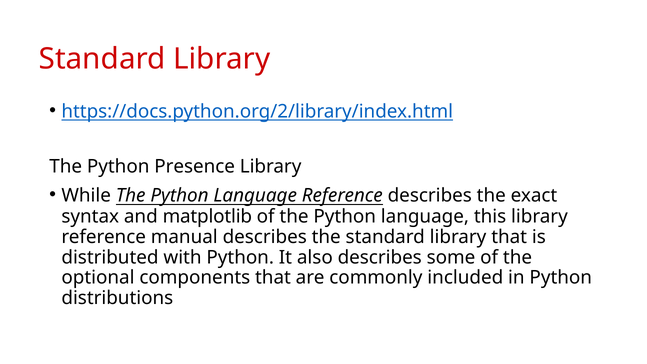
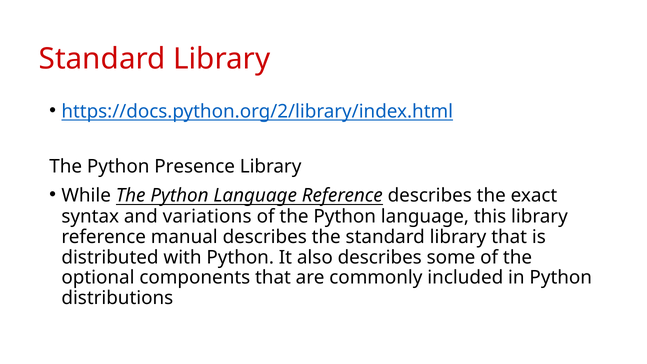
matplotlib: matplotlib -> variations
